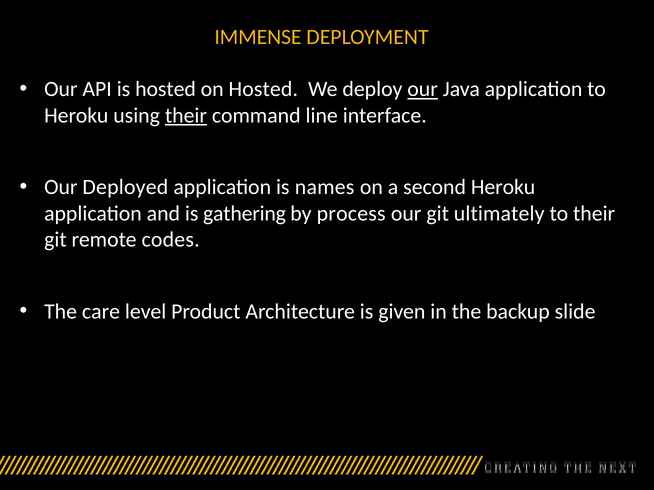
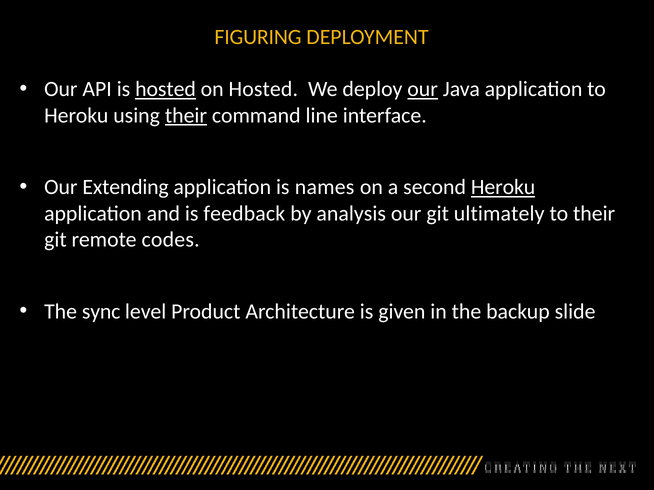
IMMENSE: IMMENSE -> FIGURING
hosted at (166, 89) underline: none -> present
Deployed: Deployed -> Extending
Heroku at (503, 187) underline: none -> present
gathering: gathering -> feedback
process: process -> analysis
care: care -> sync
